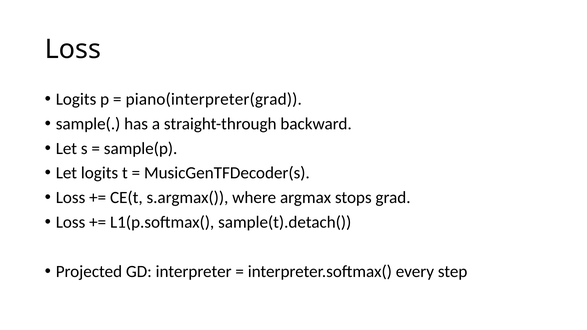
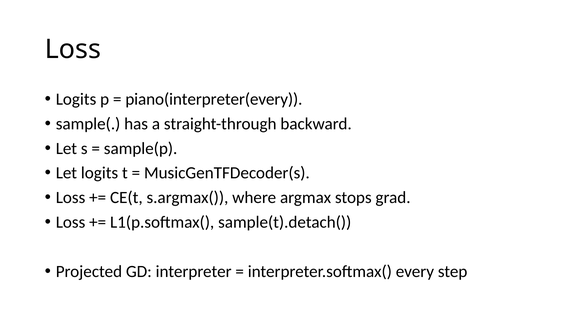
piano(interpreter(grad: piano(interpreter(grad -> piano(interpreter(every
